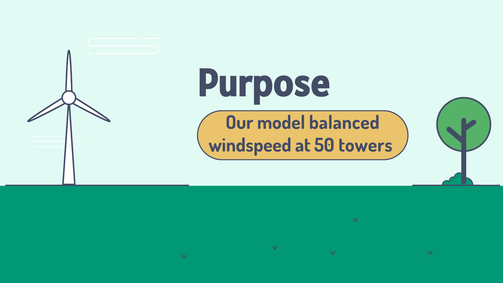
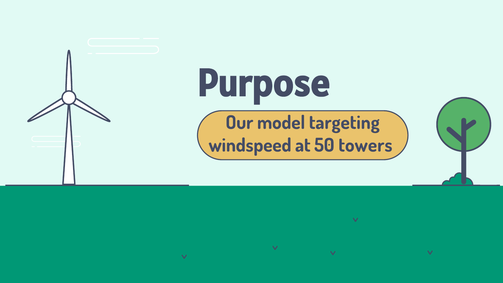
balanced: balanced -> targeting
